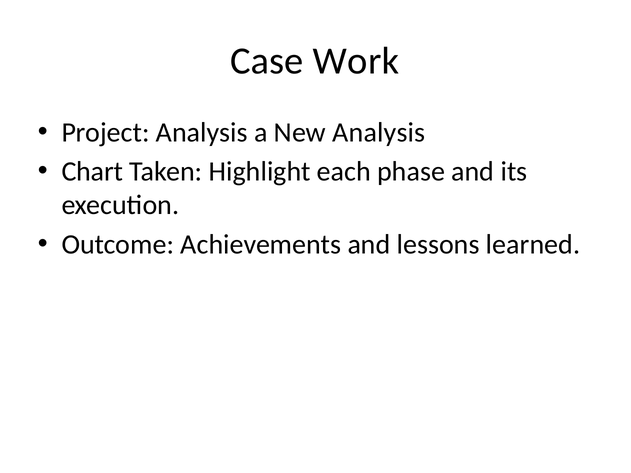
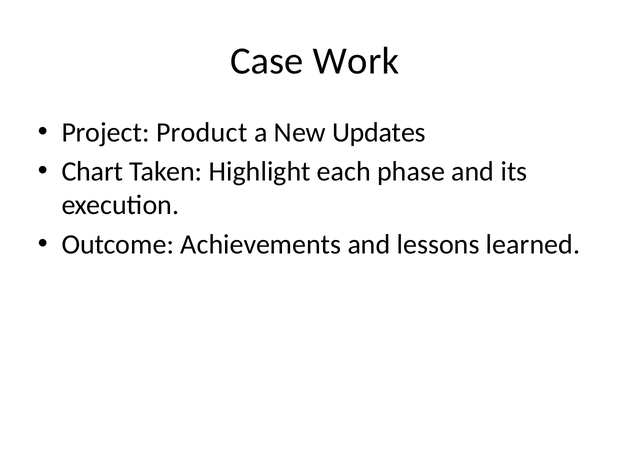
Project Analysis: Analysis -> Product
New Analysis: Analysis -> Updates
